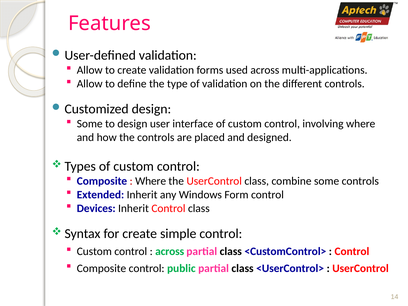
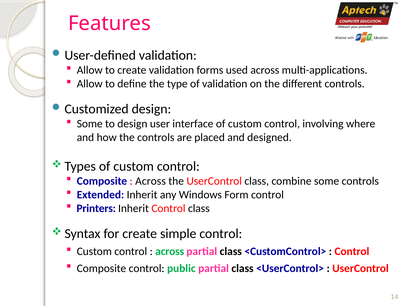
Where at (151, 181): Where -> Across
Devices: Devices -> Printers
